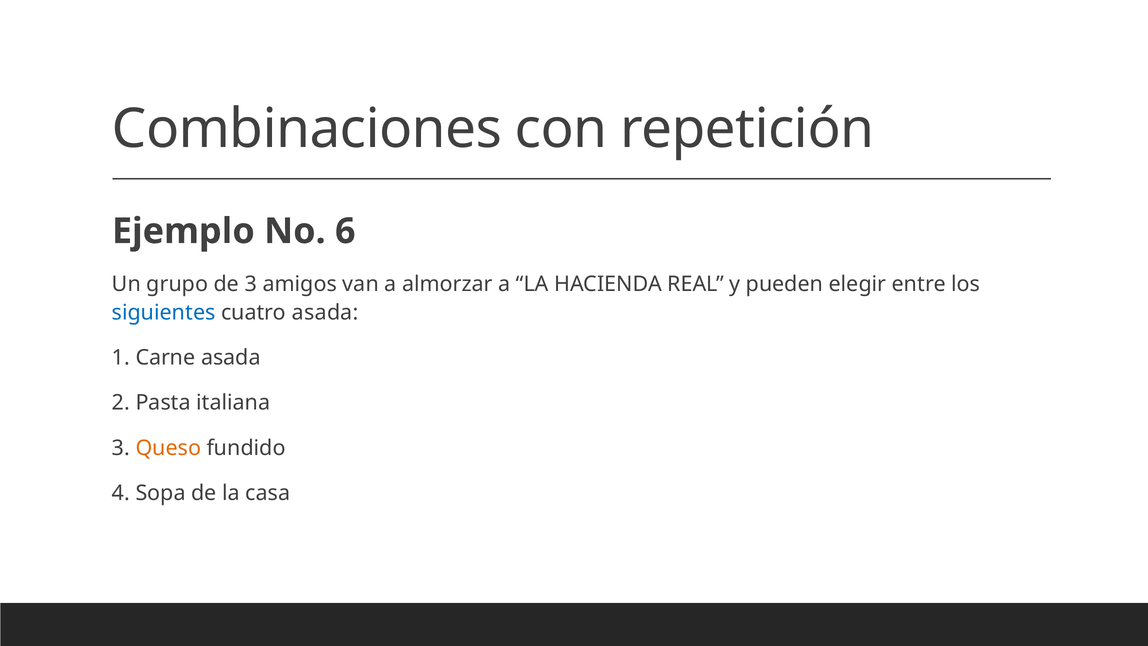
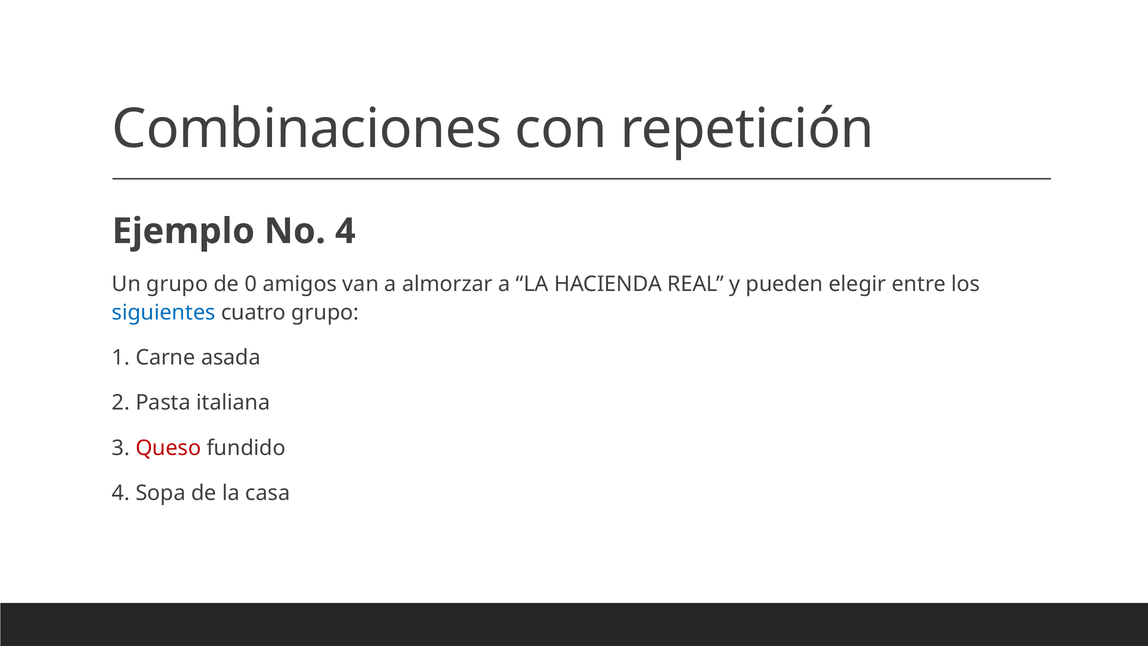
No 6: 6 -> 4
de 3: 3 -> 0
cuatro asada: asada -> grupo
Queso colour: orange -> red
